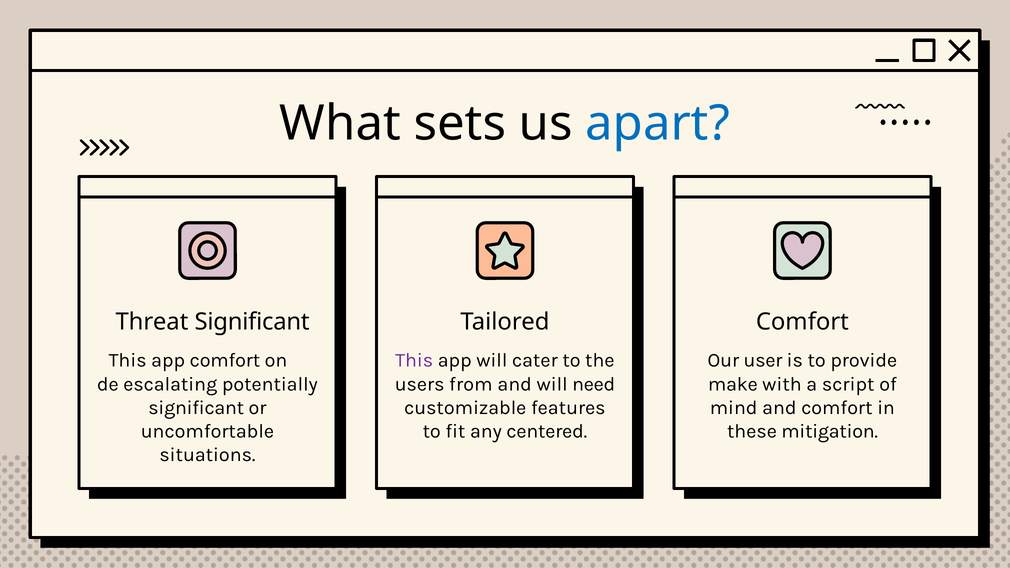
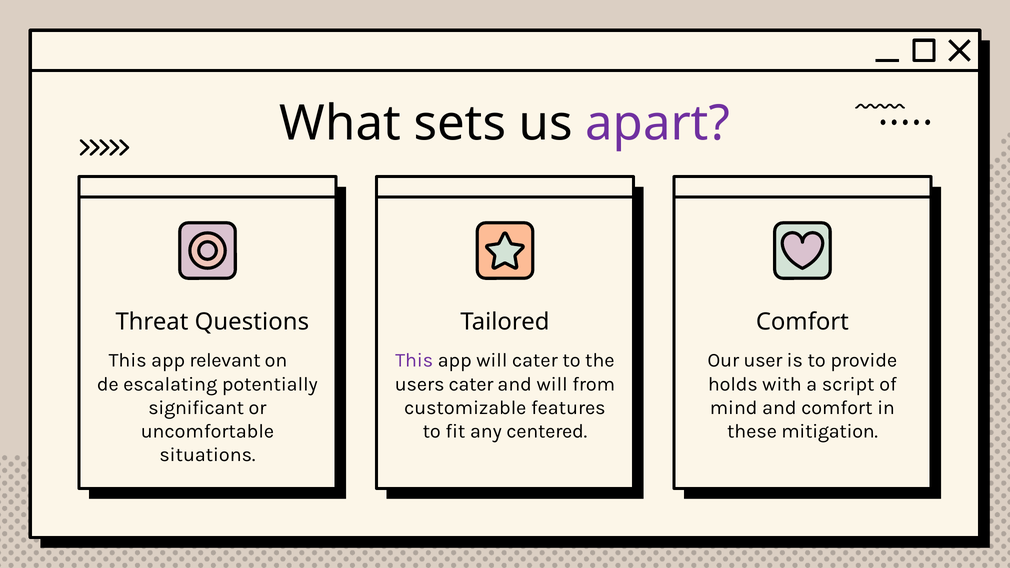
apart colour: blue -> purple
Threat Significant: Significant -> Questions
app comfort: comfort -> relevant
users from: from -> cater
need: need -> from
make: make -> holds
